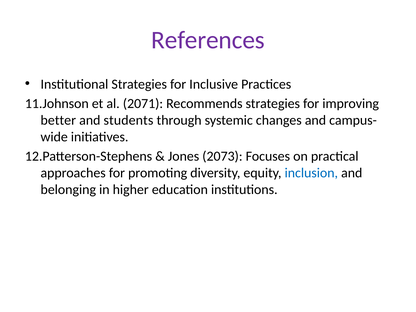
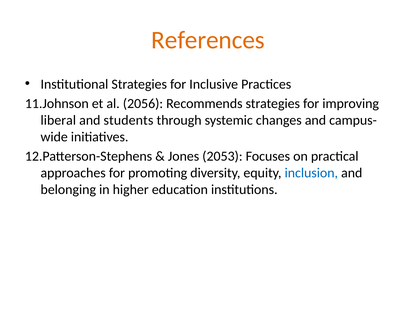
References colour: purple -> orange
2071: 2071 -> 2056
better: better -> liberal
2073: 2073 -> 2053
